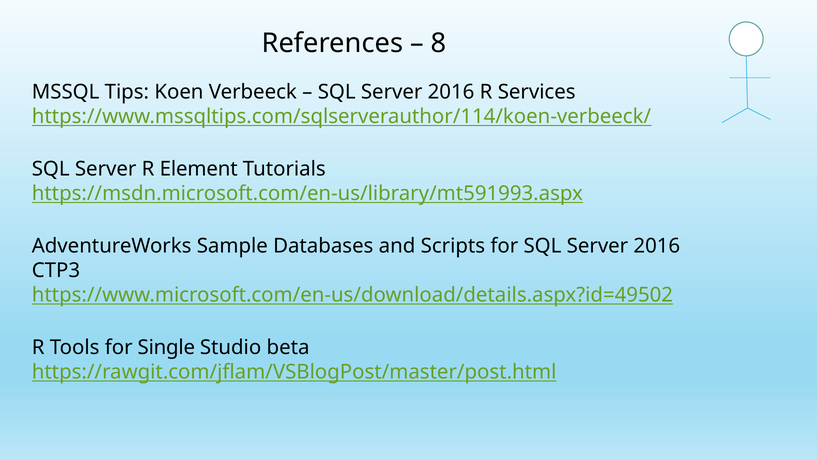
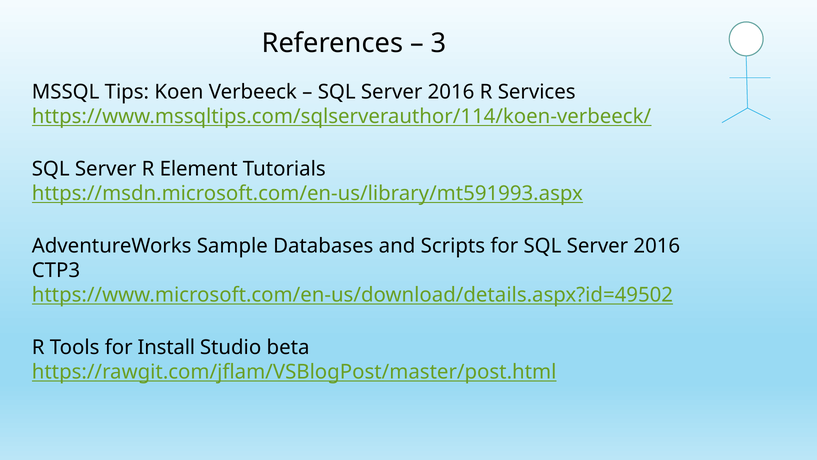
8: 8 -> 3
Single: Single -> Install
